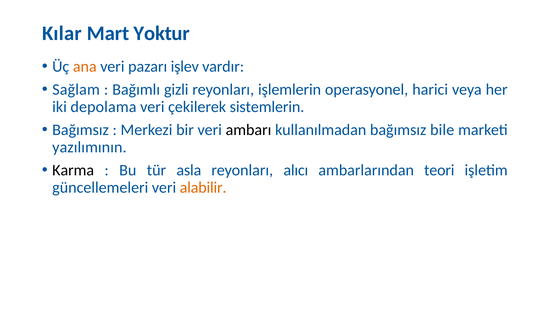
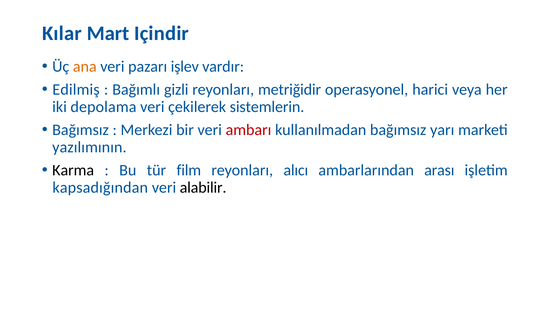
Yoktur: Yoktur -> Içindir
Sağlam: Sağlam -> Edilmiş
işlemlerin: işlemlerin -> metriğidir
ambarı colour: black -> red
bile: bile -> yarı
asla: asla -> film
teori: teori -> arası
güncellemeleri: güncellemeleri -> kapsadığından
alabilir colour: orange -> black
